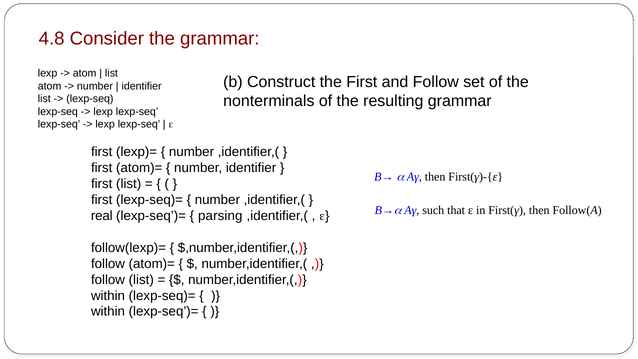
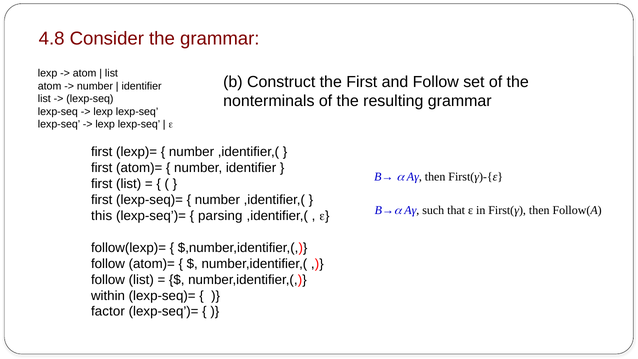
real: real -> this
within at (108, 311): within -> factor
